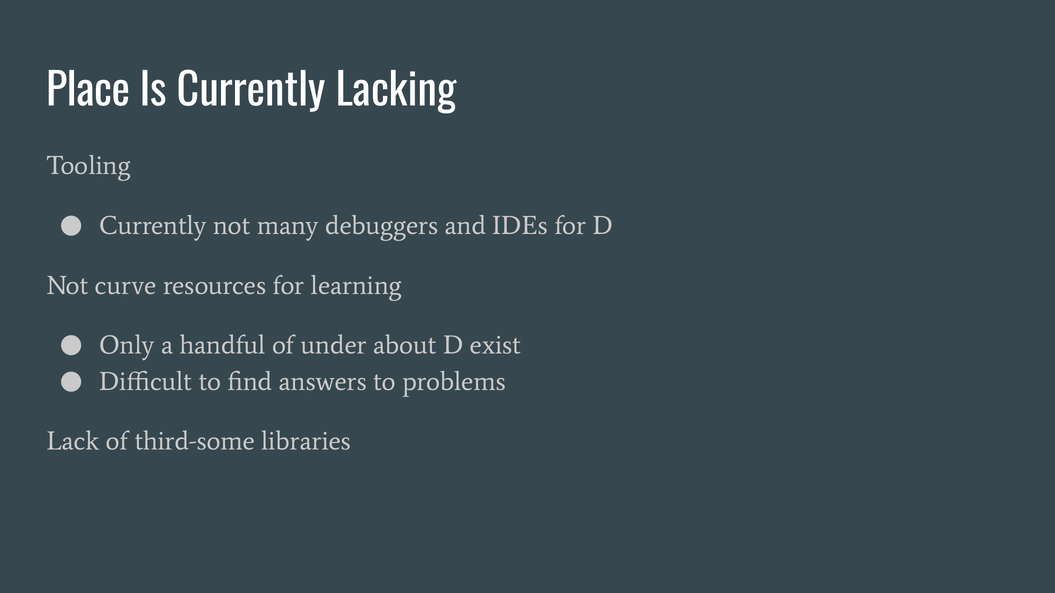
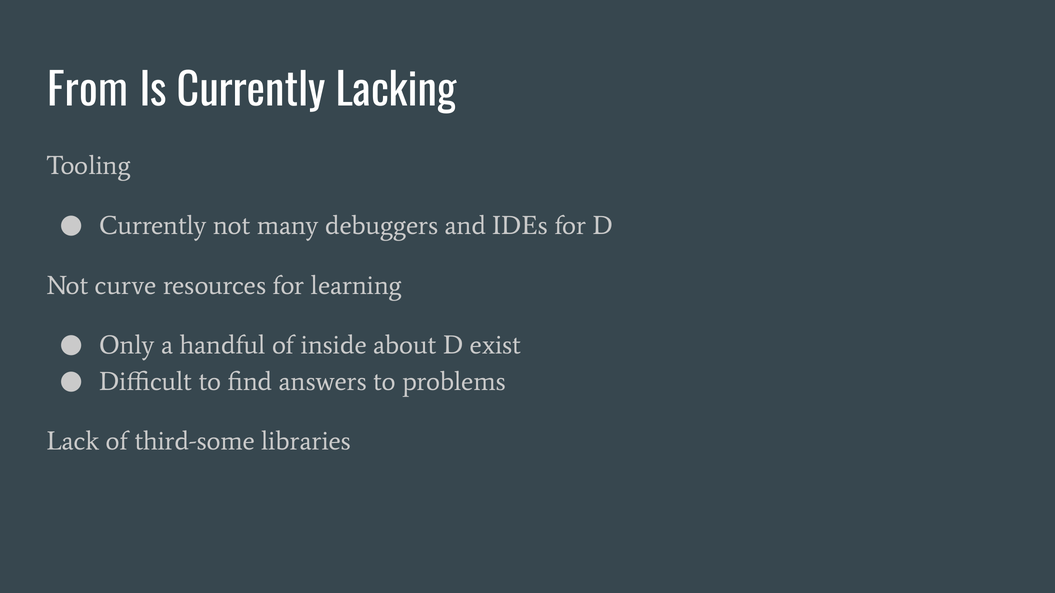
Place: Place -> From
under: under -> inside
